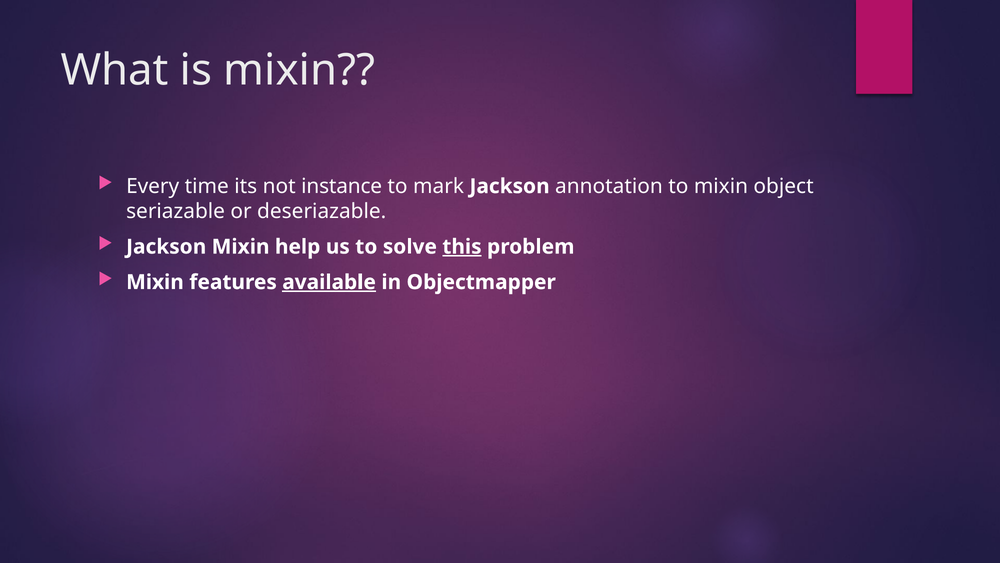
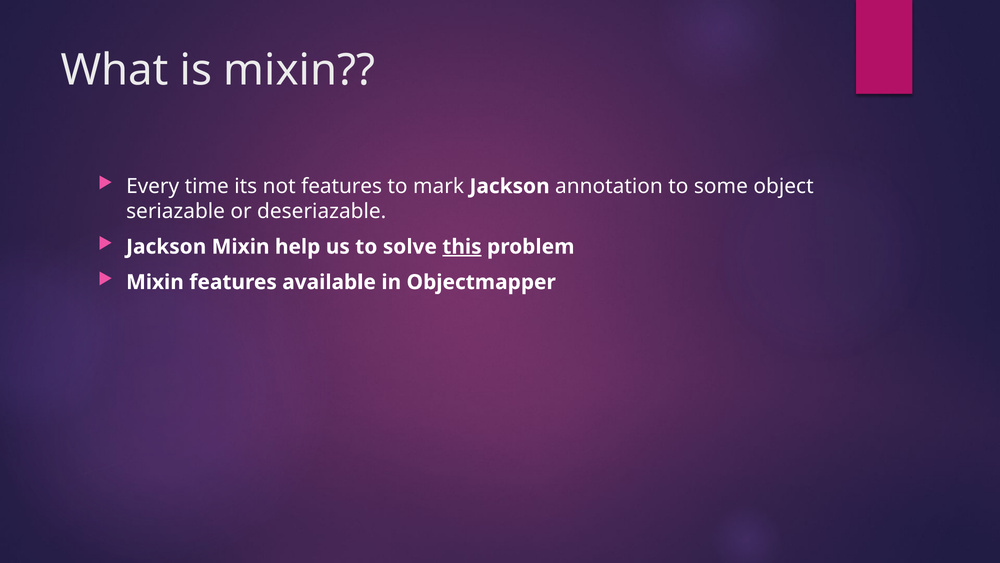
not instance: instance -> features
to mixin: mixin -> some
available underline: present -> none
